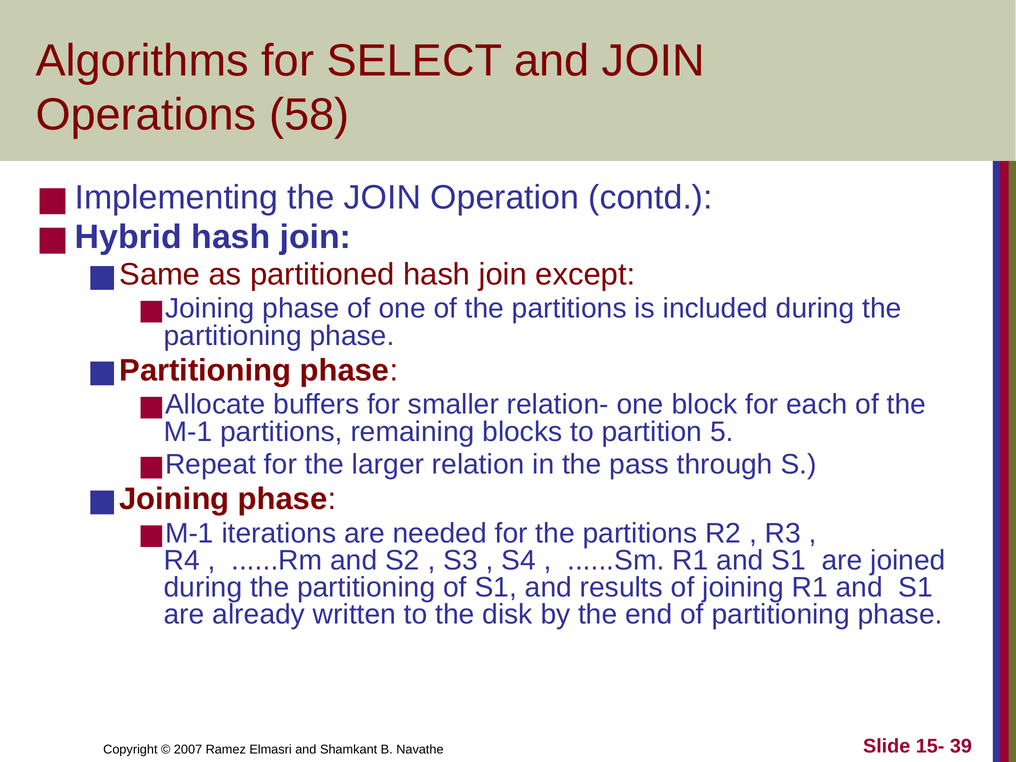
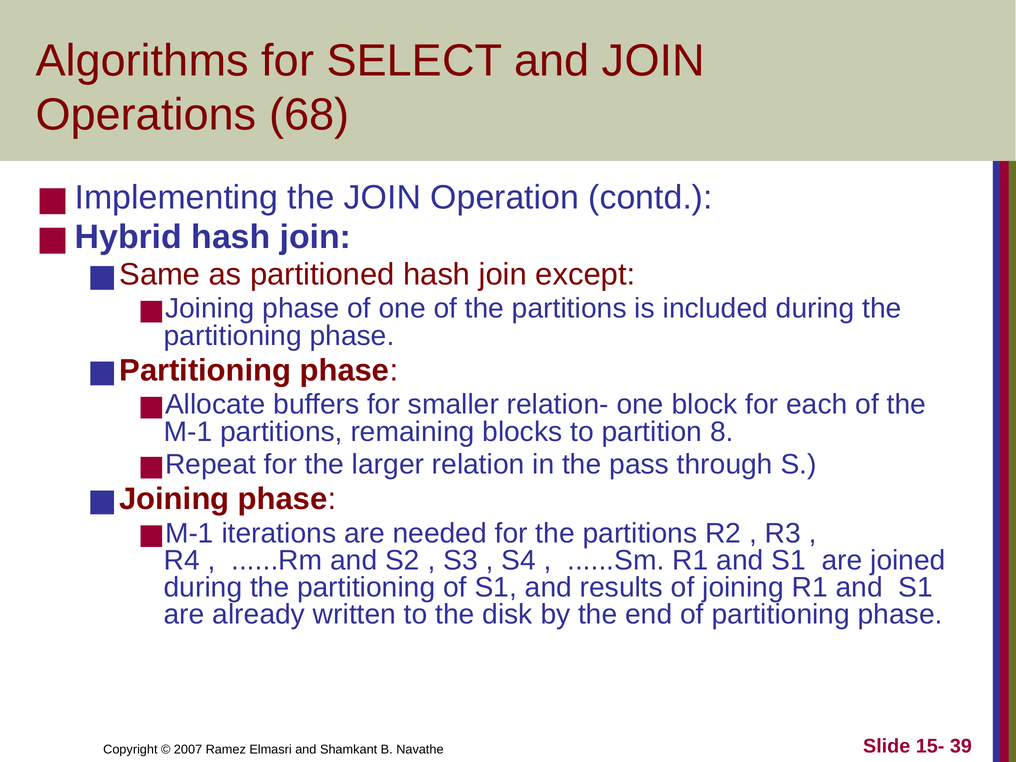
58: 58 -> 68
5: 5 -> 8
